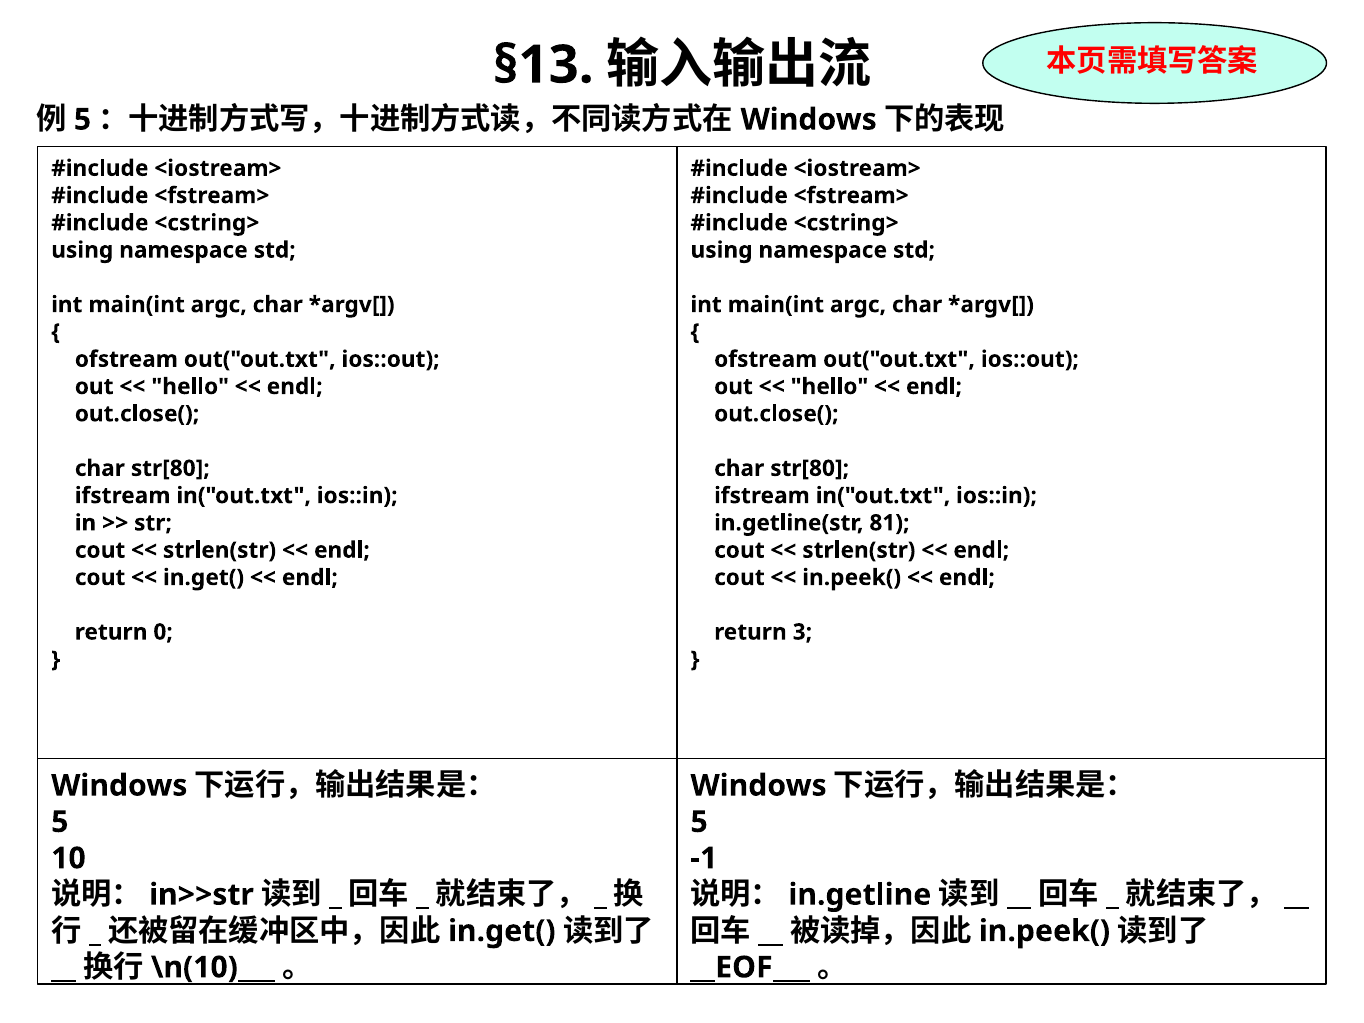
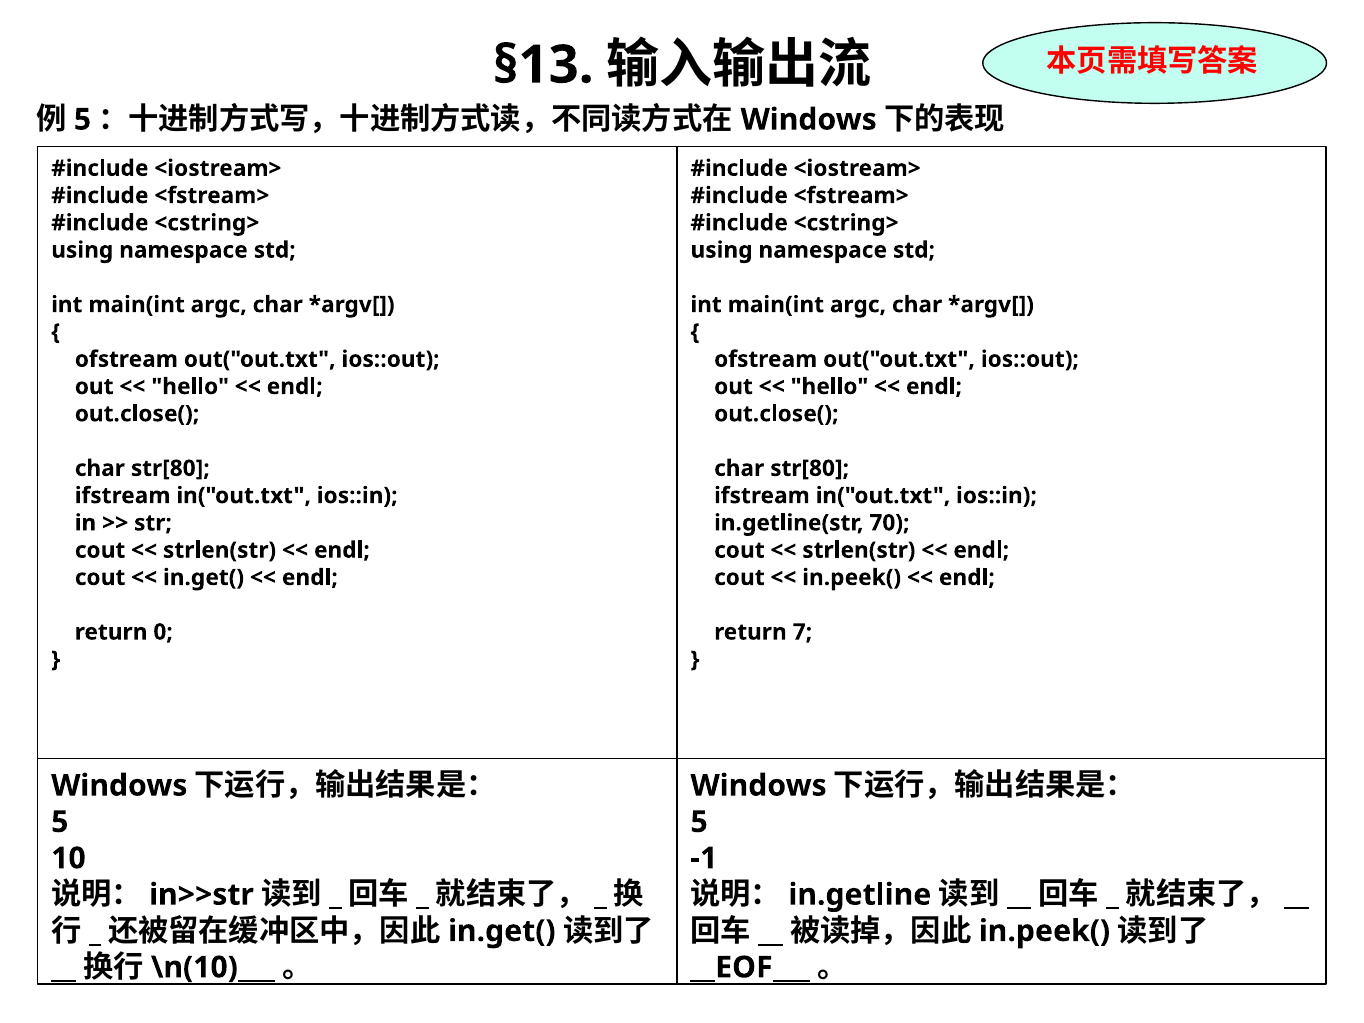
81: 81 -> 70
3: 3 -> 7
